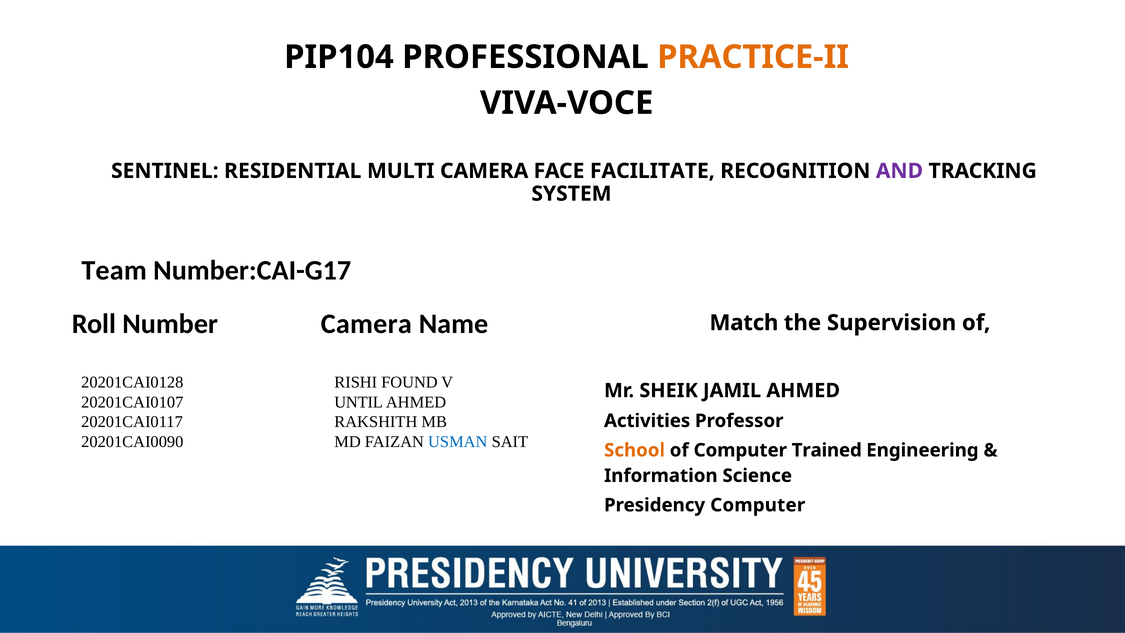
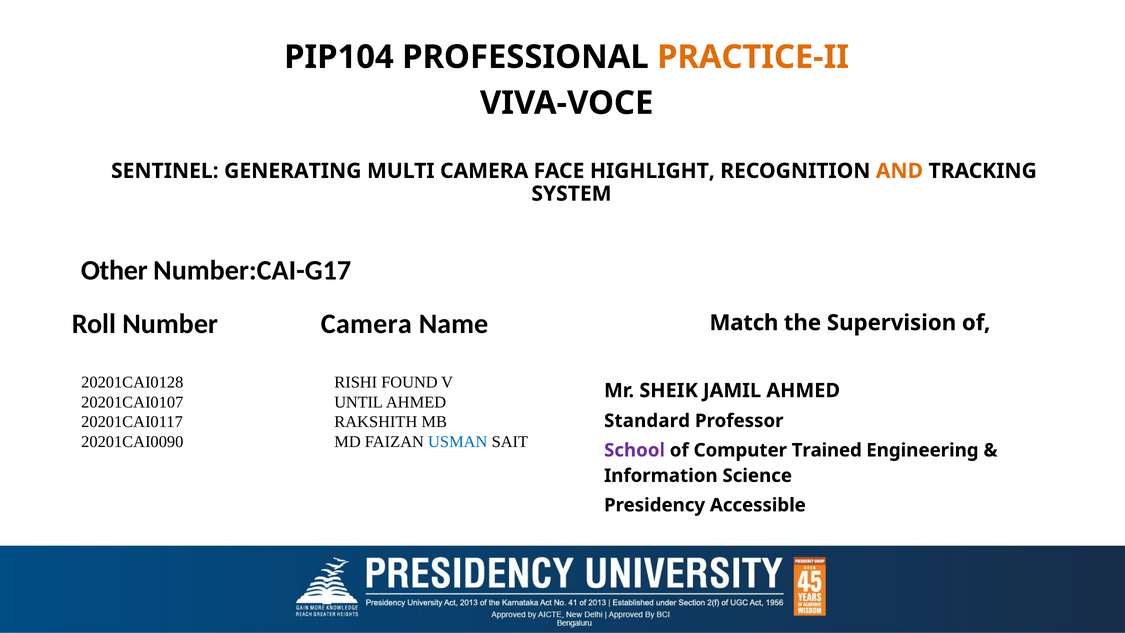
RESIDENTIAL: RESIDENTIAL -> GENERATING
FACILITATE: FACILITATE -> HIGHLIGHT
AND colour: purple -> orange
Team: Team -> Other
Activities: Activities -> Standard
School colour: orange -> purple
Presidency Computer: Computer -> Accessible
